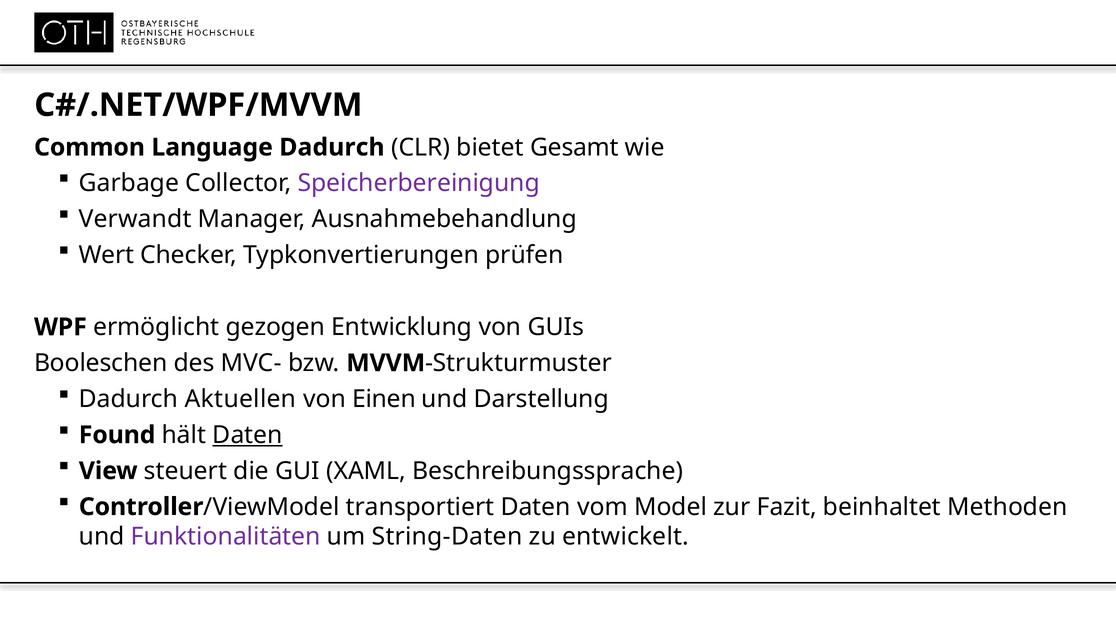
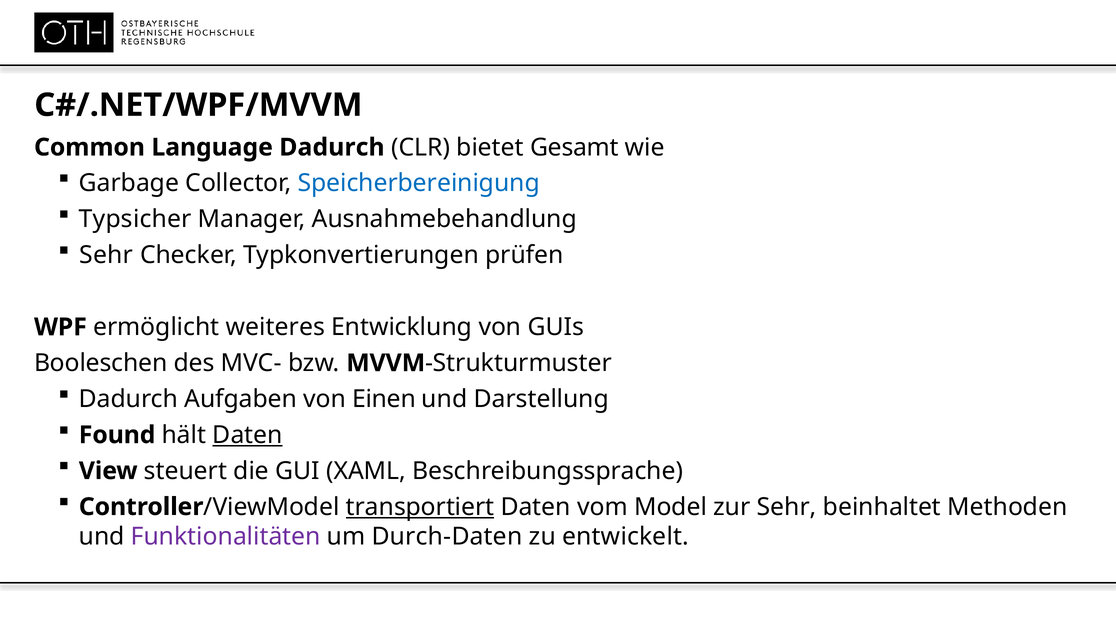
Speicherbereinigung colour: purple -> blue
Verwandt: Verwandt -> Typsicher
Wert at (106, 255): Wert -> Sehr
gezogen: gezogen -> weiteres
Aktuellen: Aktuellen -> Aufgaben
transportiert underline: none -> present
zur Fazit: Fazit -> Sehr
String-Daten: String-Daten -> Durch-Daten
